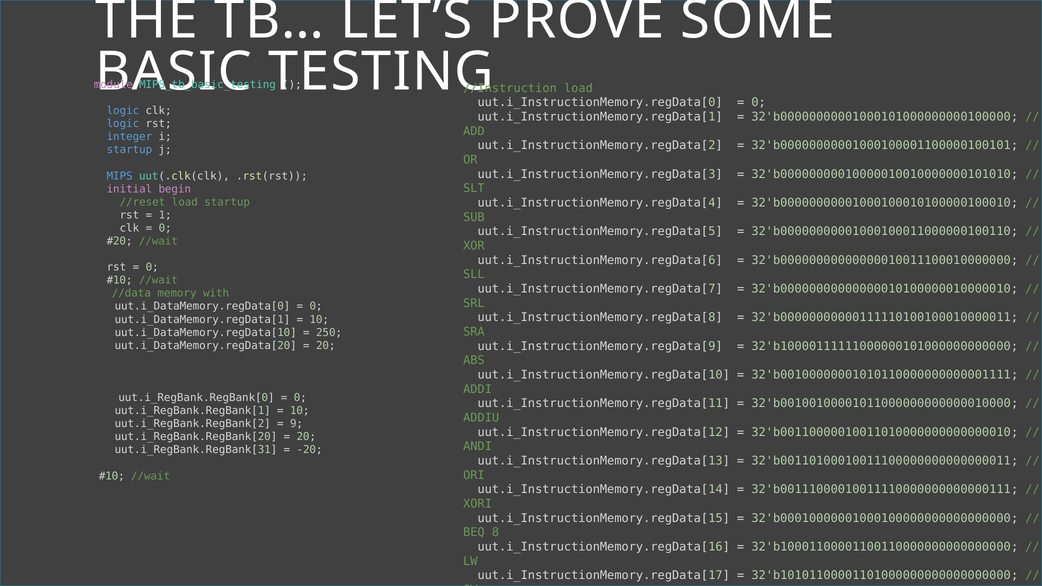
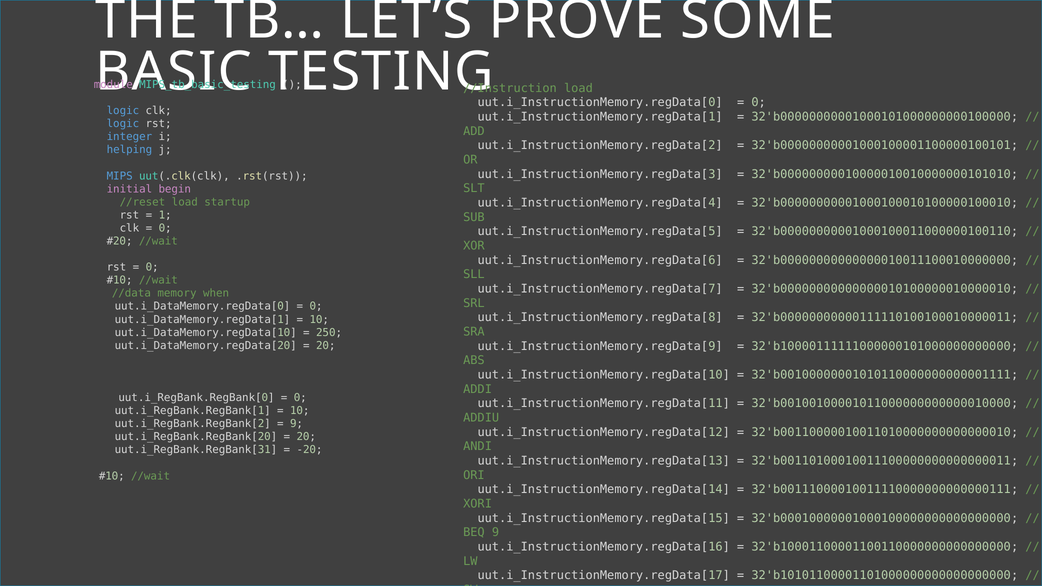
startup at (130, 150): startup -> helping
with: with -> when
8 at (496, 533): 8 -> 9
